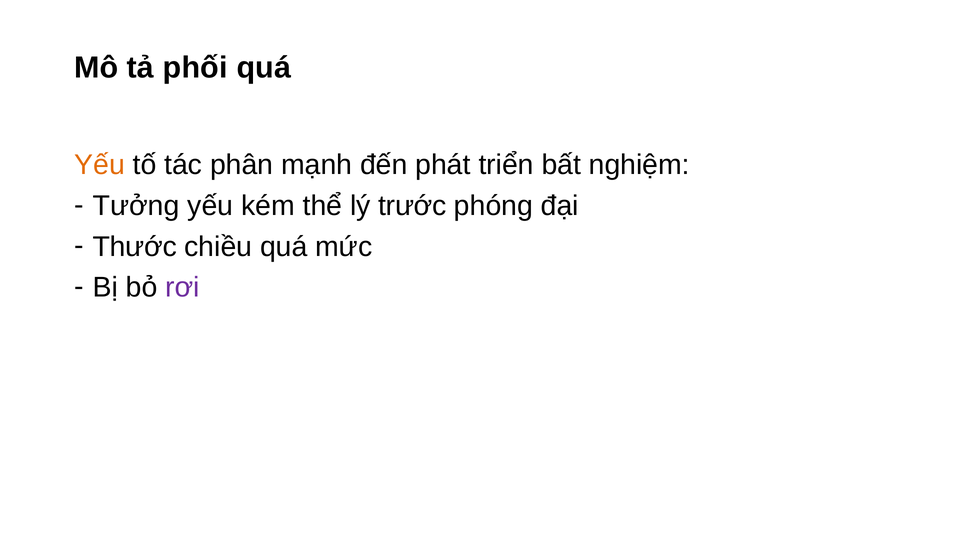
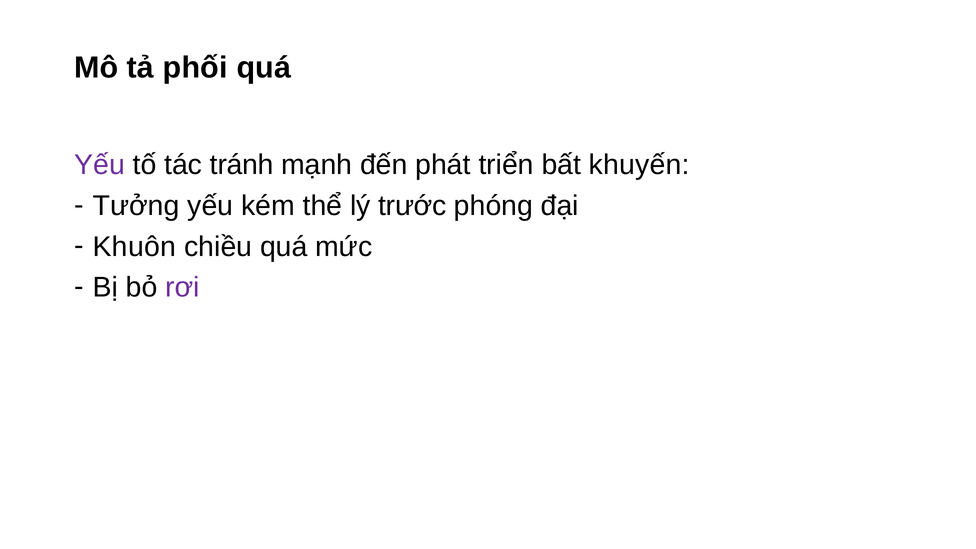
Yếu at (100, 165) colour: orange -> purple
phân: phân -> tránh
nghiệm: nghiệm -> khuyến
Thước: Thước -> Khuôn
